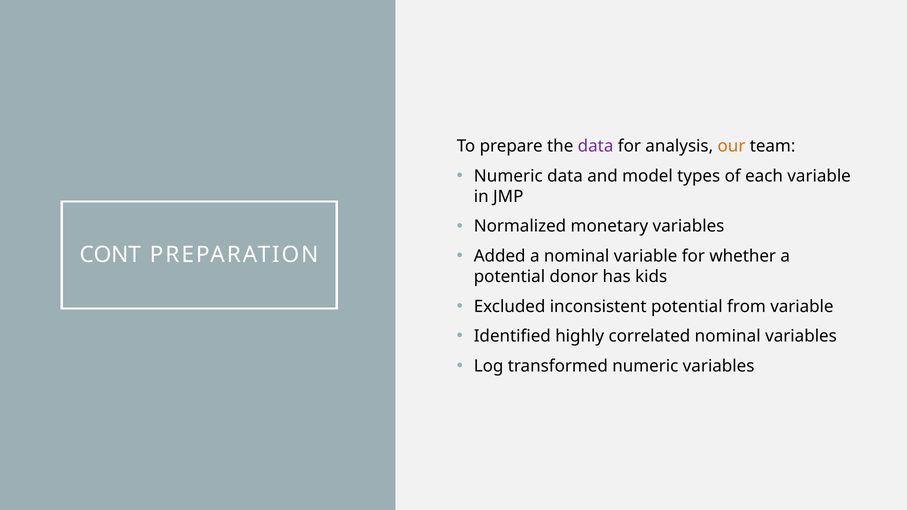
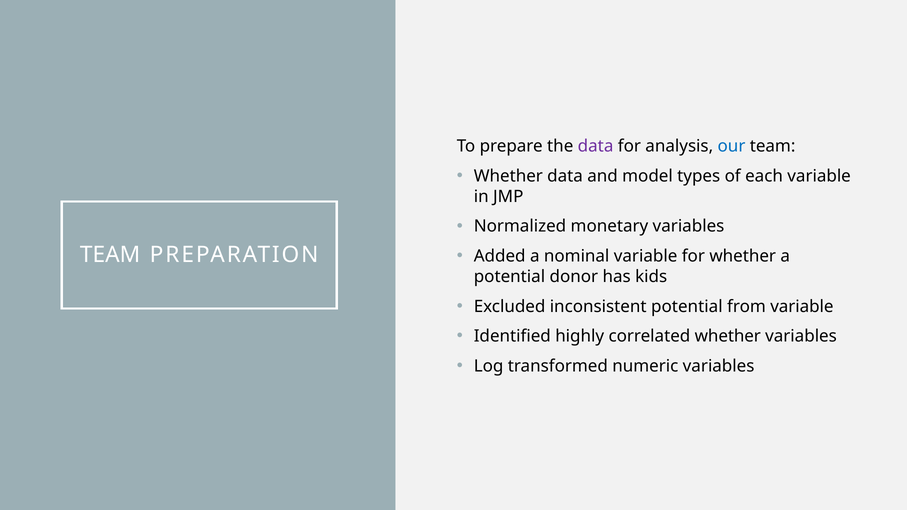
our colour: orange -> blue
Numeric at (508, 176): Numeric -> Whether
CONT at (110, 255): CONT -> TEAM
correlated nominal: nominal -> whether
